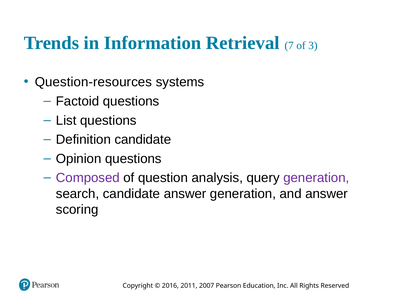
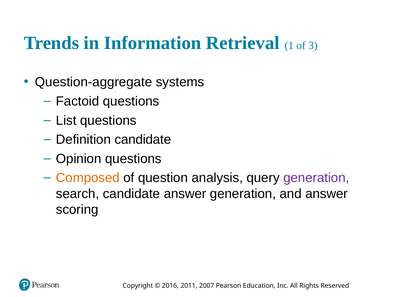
7: 7 -> 1
Question-resources: Question-resources -> Question-aggregate
Composed colour: purple -> orange
